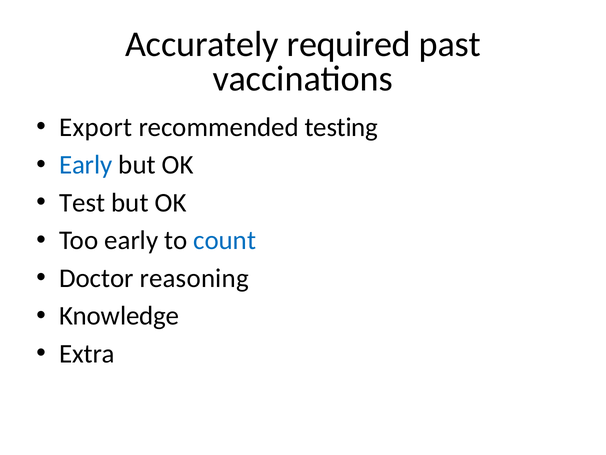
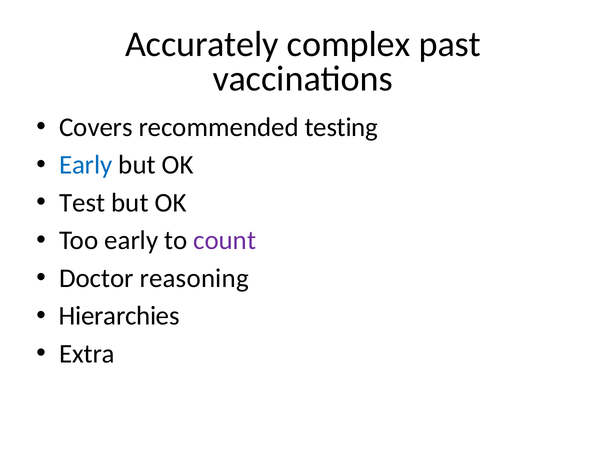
required: required -> complex
Export: Export -> Covers
count colour: blue -> purple
Knowledge: Knowledge -> Hierarchies
